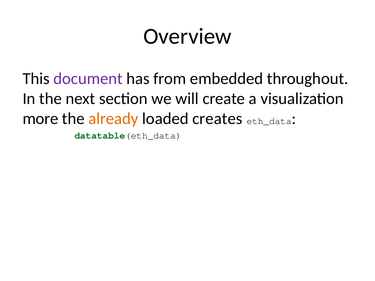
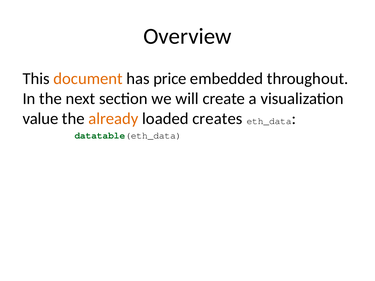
document colour: purple -> orange
from: from -> price
more: more -> value
